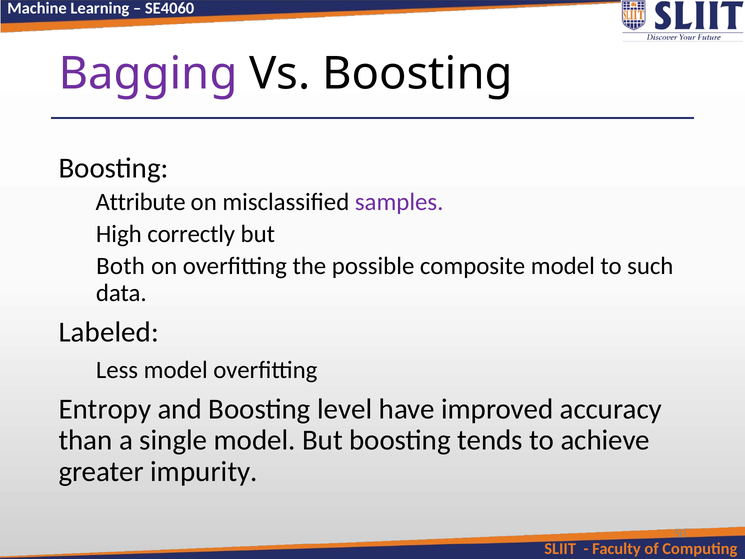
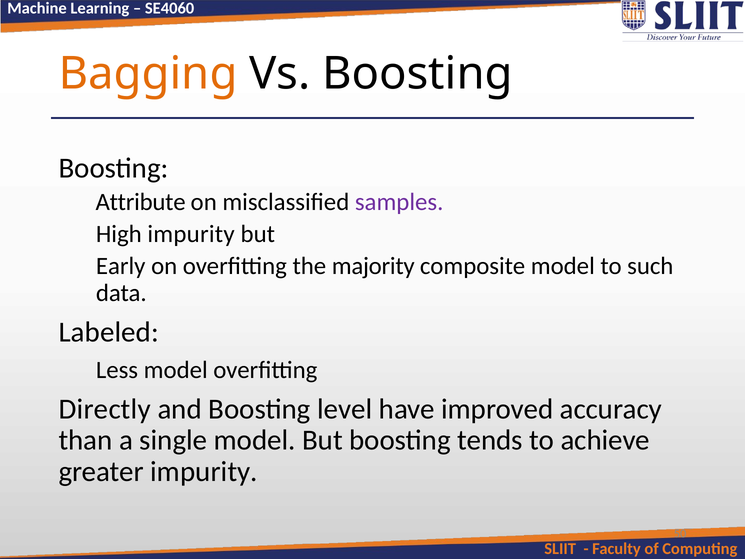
Bagging colour: purple -> orange
High correctly: correctly -> impurity
Both: Both -> Early
possible: possible -> majority
Entropy: Entropy -> Directly
